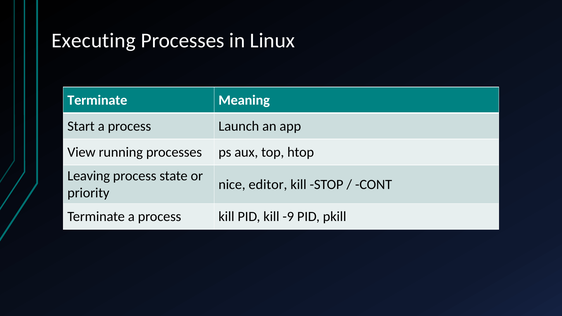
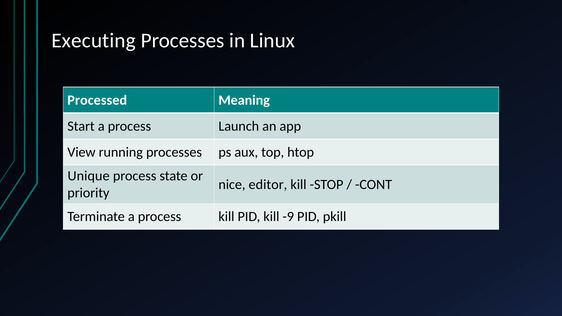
Terminate at (97, 100): Terminate -> Processed
Leaving: Leaving -> Unique
